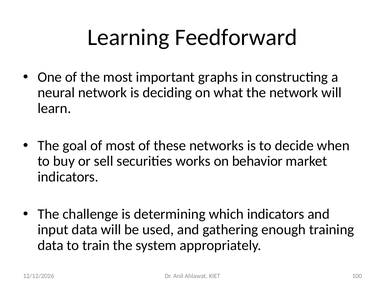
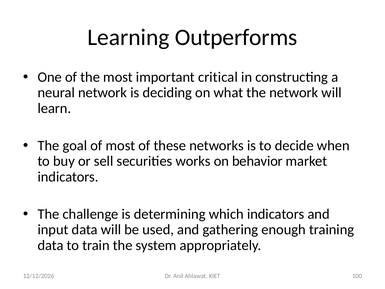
Feedforward: Feedforward -> Outperforms
graphs: graphs -> critical
